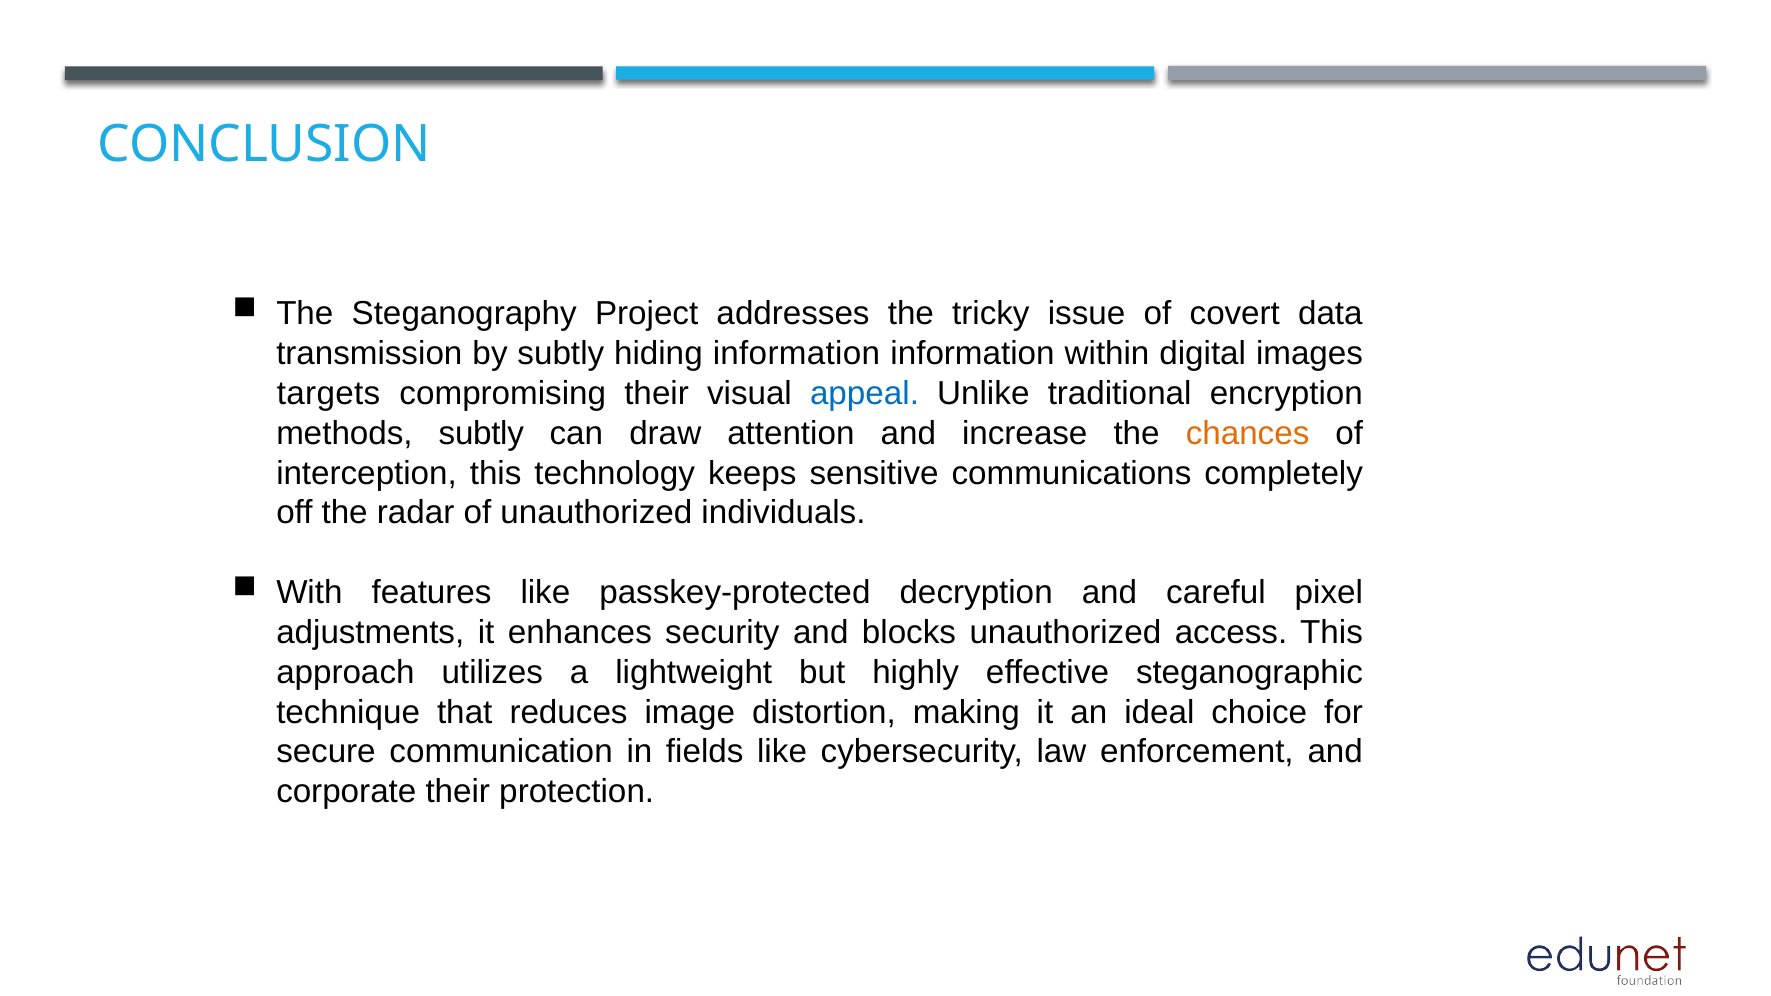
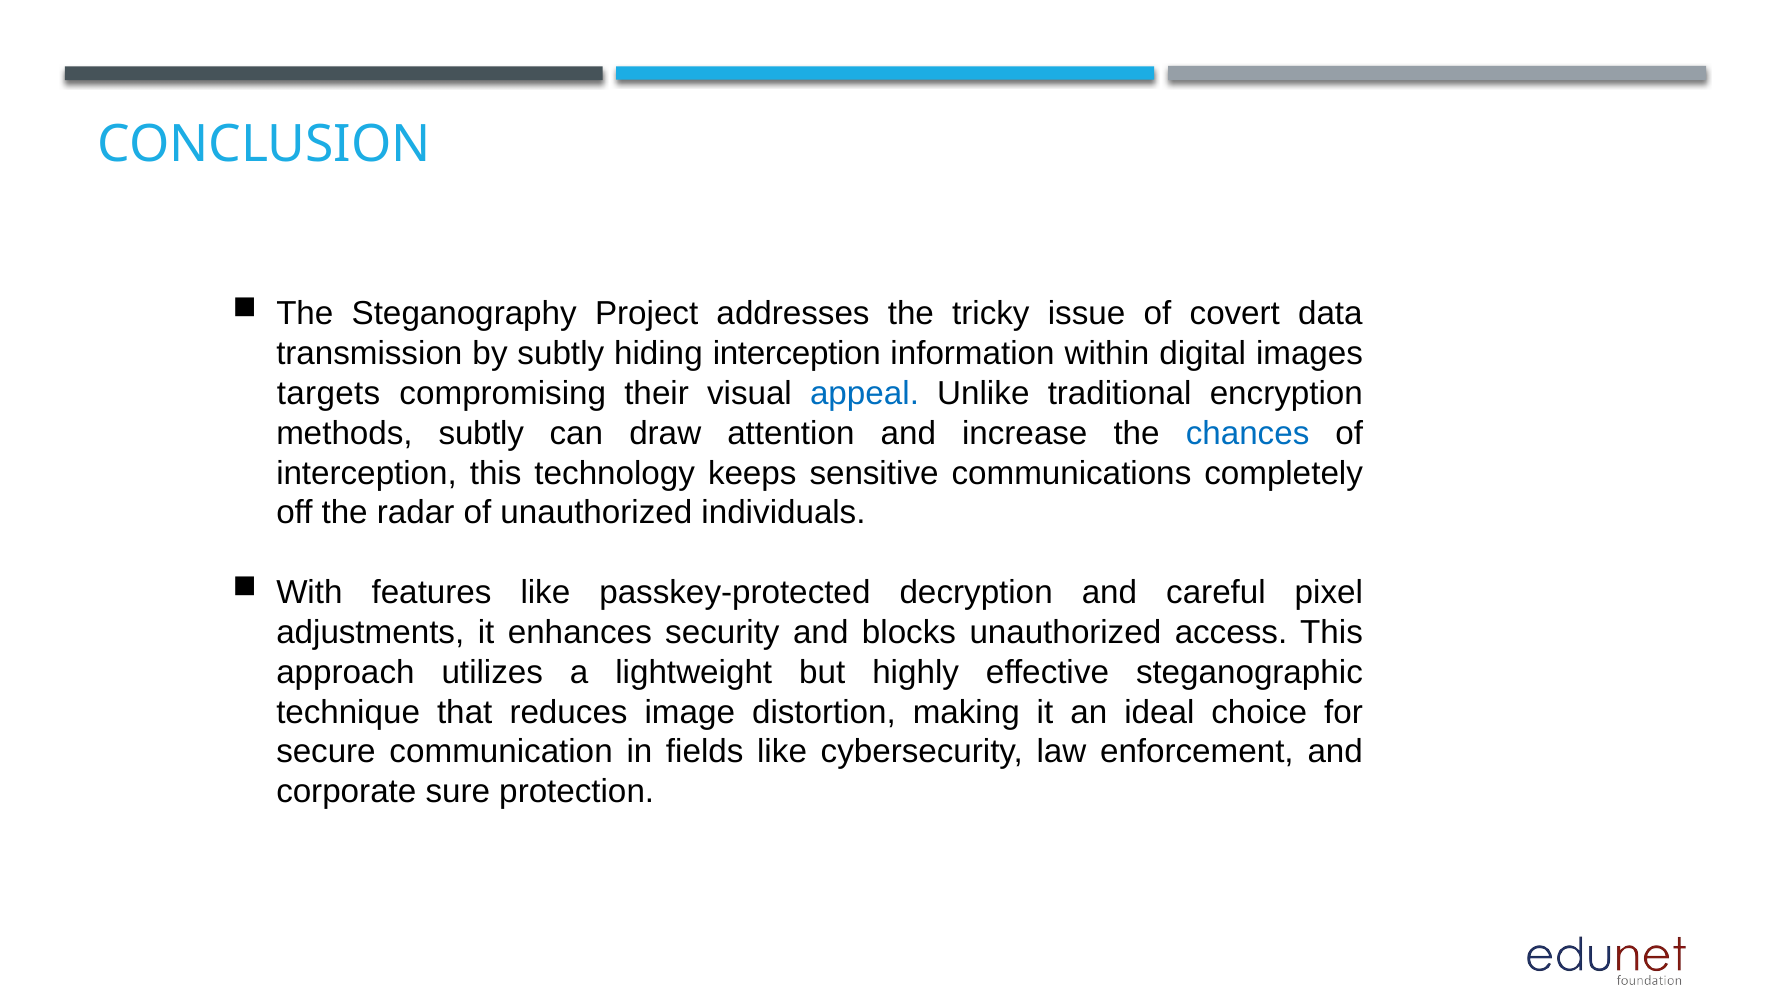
hiding information: information -> interception
chances colour: orange -> blue
corporate their: their -> sure
